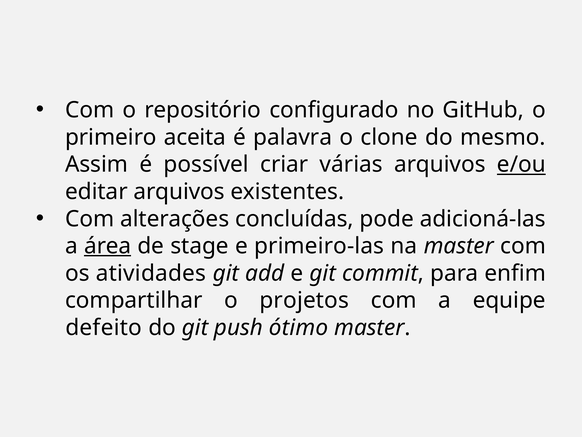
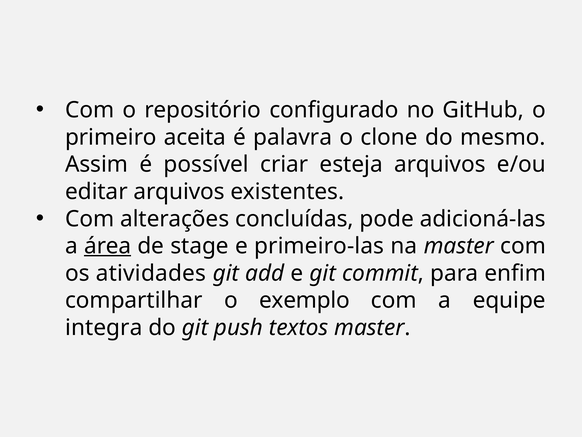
várias: várias -> esteja
e/ou underline: present -> none
projetos: projetos -> exemplo
defeito: defeito -> integra
ótimo: ótimo -> textos
